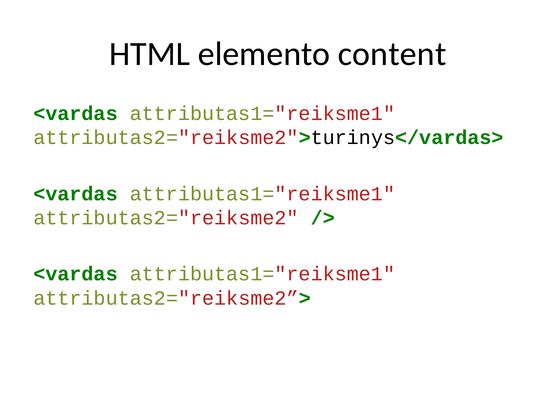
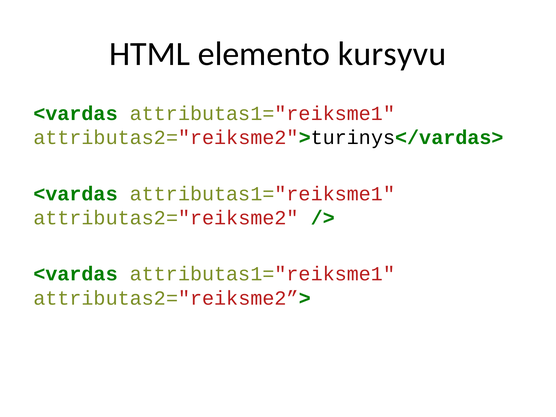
content: content -> kursyvu
